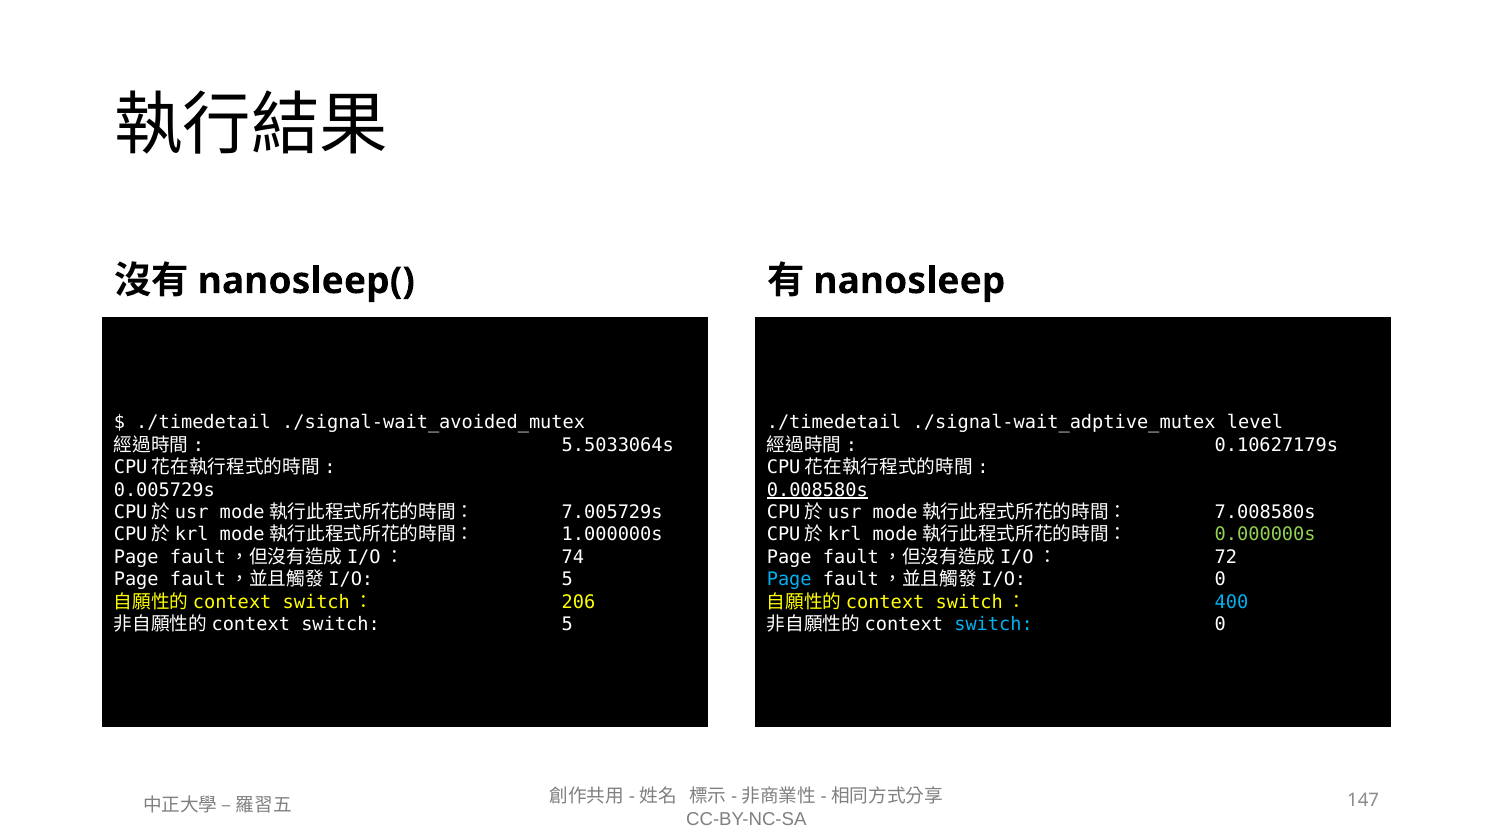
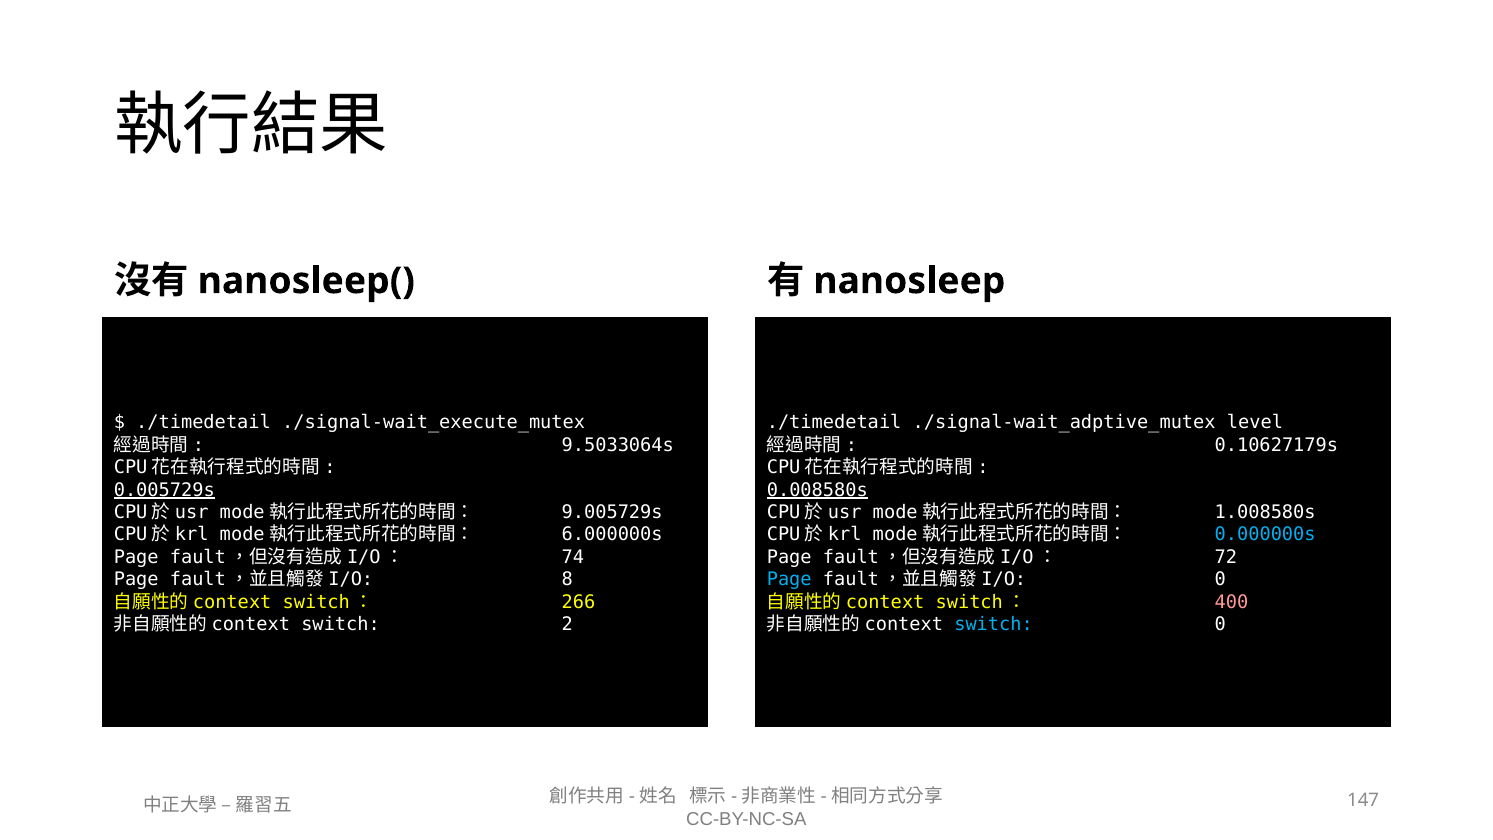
./signal-wait_avoided_mutex: ./signal-wait_avoided_mutex -> ./signal-wait_execute_mutex
5.5033064s: 5.5033064s -> 9.5033064s
0.005729s underline: none -> present
7.005729s: 7.005729s -> 9.005729s
7.008580s: 7.008580s -> 1.008580s
1.000000s: 1.000000s -> 6.000000s
0.000000s colour: light green -> light blue
5 at (567, 579): 5 -> 8
206: 206 -> 266
400 colour: light blue -> pink
switch 5: 5 -> 2
